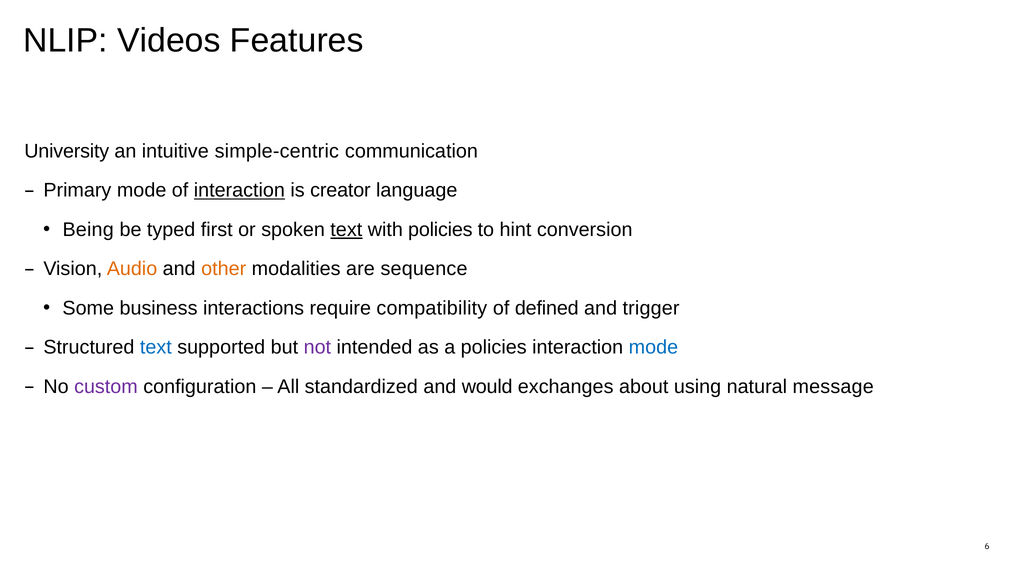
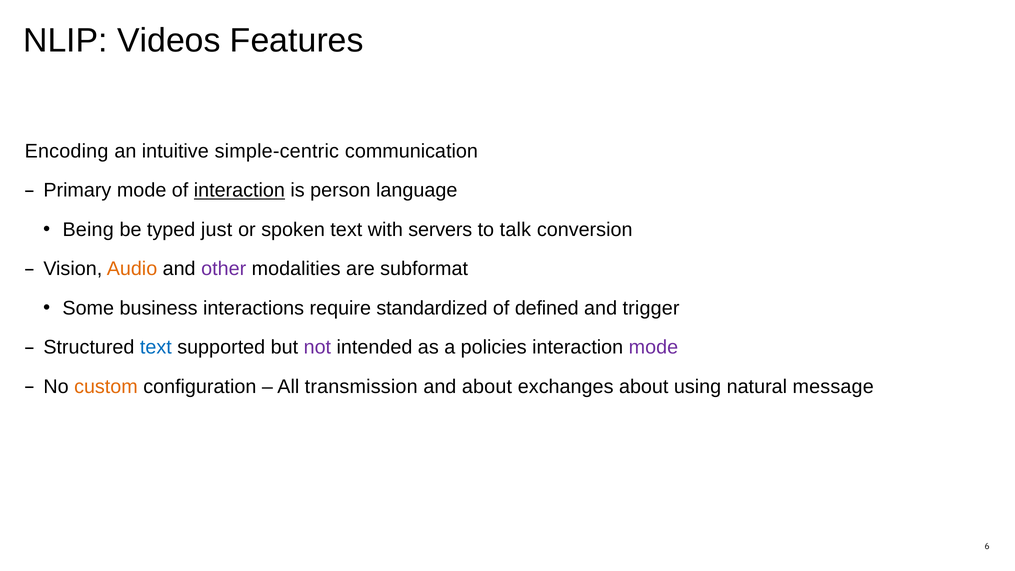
University: University -> Encoding
creator: creator -> person
first: first -> just
text at (346, 230) underline: present -> none
with policies: policies -> servers
hint: hint -> talk
other colour: orange -> purple
sequence: sequence -> subformat
compatibility: compatibility -> standardized
mode at (653, 347) colour: blue -> purple
custom colour: purple -> orange
standardized: standardized -> transmission
and would: would -> about
